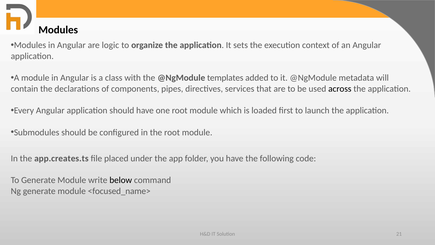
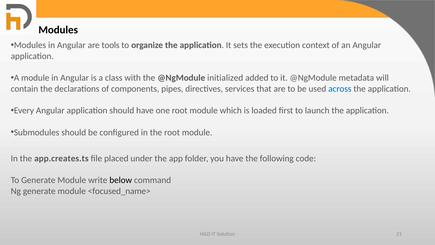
logic: logic -> tools
templates: templates -> initialized
across colour: black -> blue
